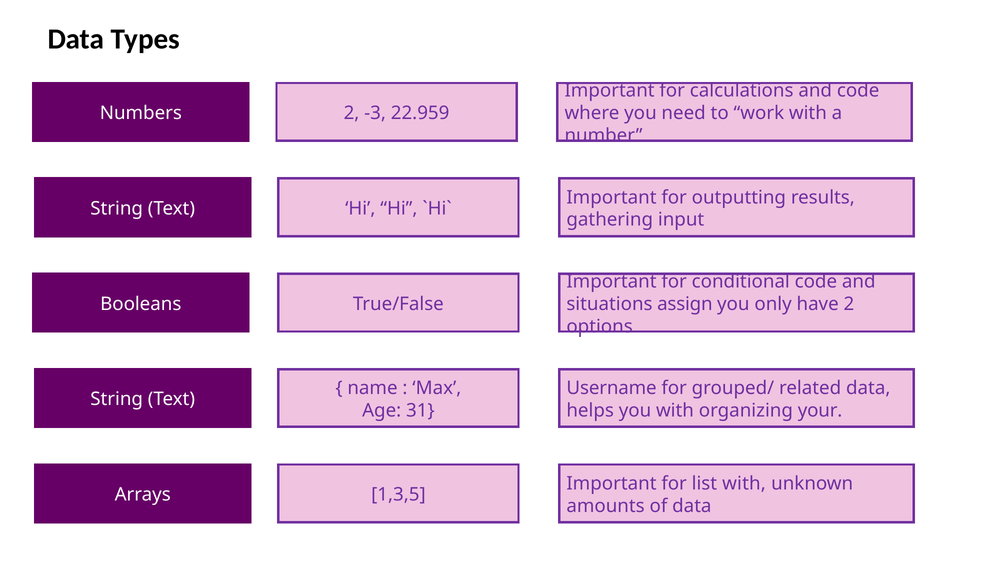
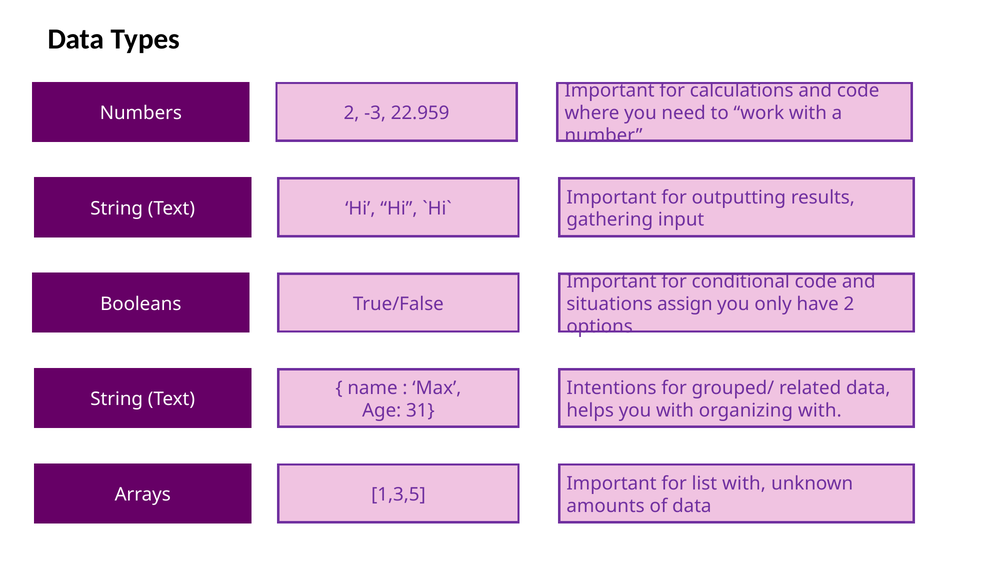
Username: Username -> Intentions
organizing your: your -> with
